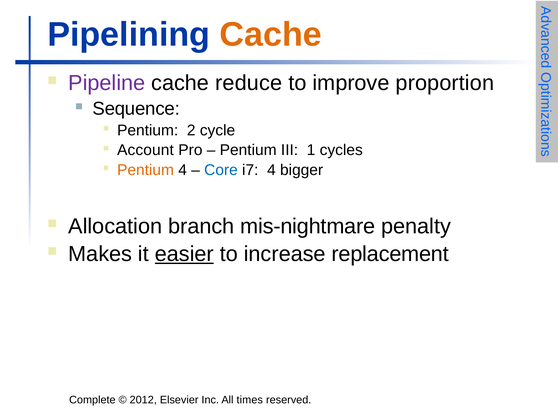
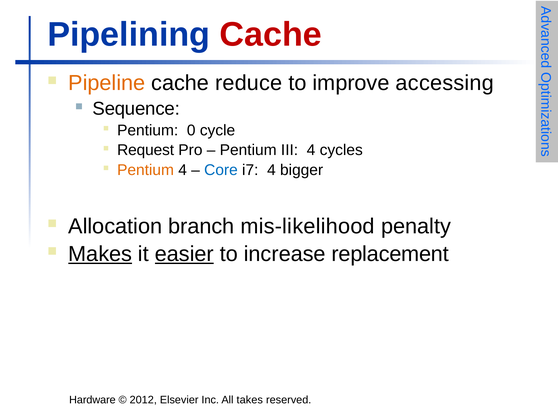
Cache at (271, 35) colour: orange -> red
Pipeline colour: purple -> orange
proportion: proportion -> accessing
2: 2 -> 0
Account: Account -> Request
III 1: 1 -> 4
mis-nightmare: mis-nightmare -> mis-likelihood
Makes underline: none -> present
Complete: Complete -> Hardware
times: times -> takes
